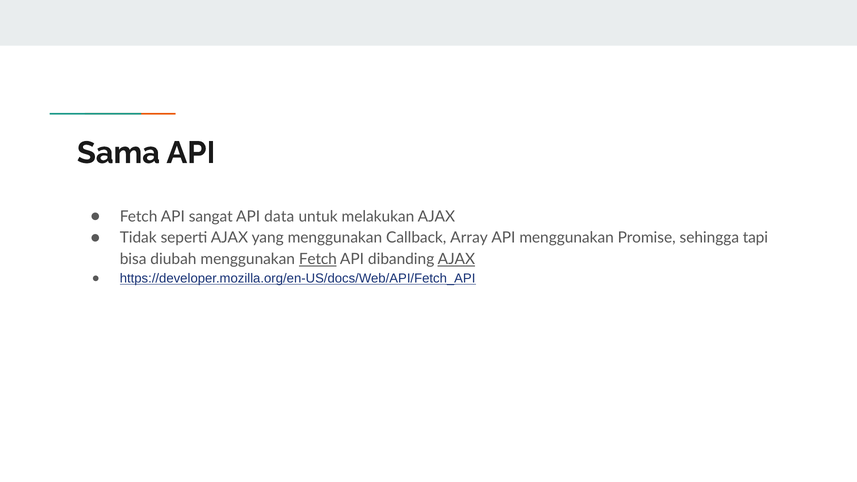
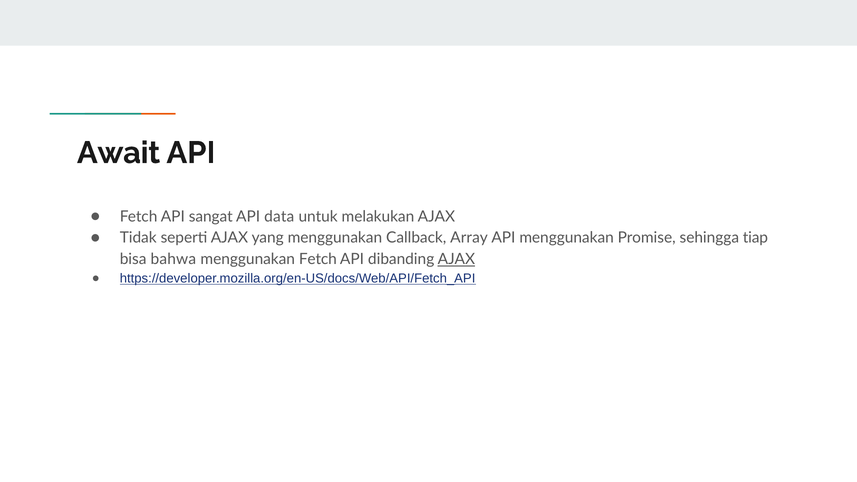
Sama: Sama -> Await
tapi: tapi -> tiap
diubah: diubah -> bahwa
Fetch at (318, 259) underline: present -> none
